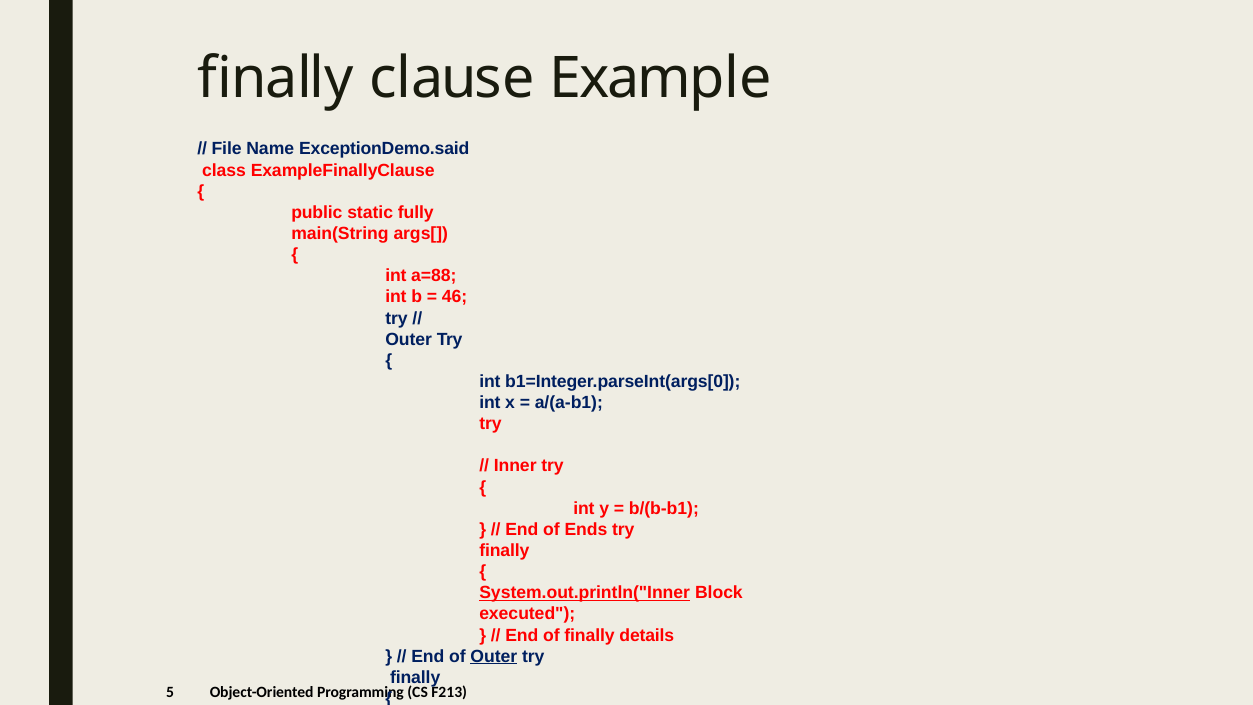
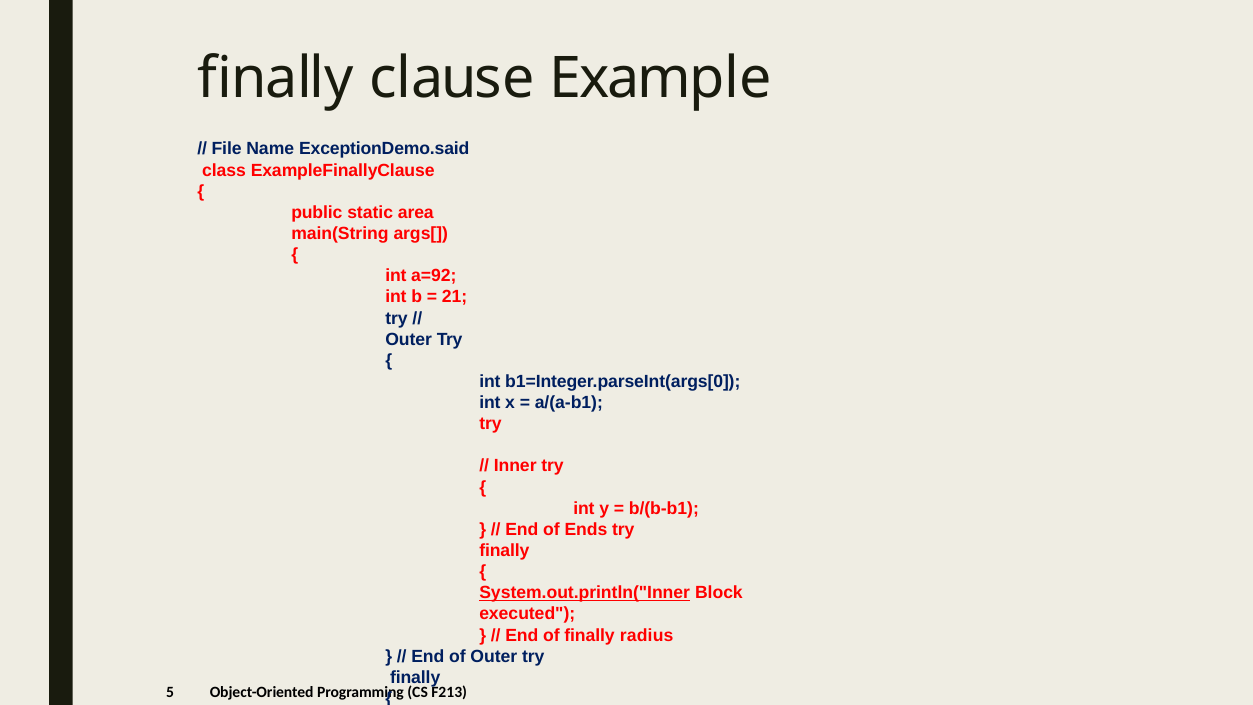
fully: fully -> area
a=88: a=88 -> a=92
46: 46 -> 21
details: details -> radius
Outer at (494, 656) underline: present -> none
